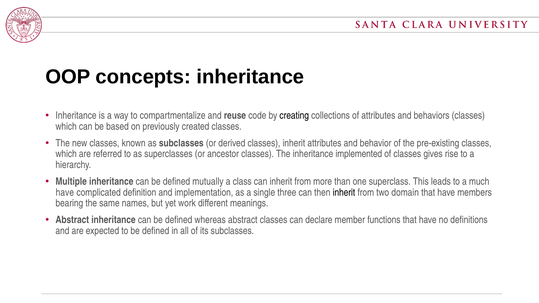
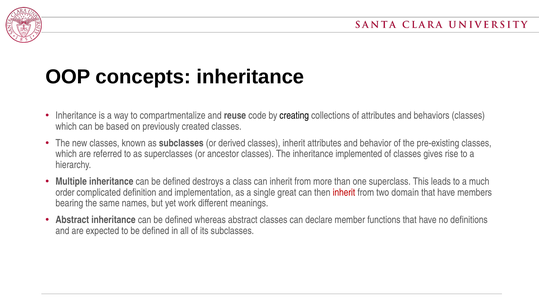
mutually: mutually -> destroys
have at (65, 192): have -> order
three: three -> great
inherit at (344, 192) colour: black -> red
